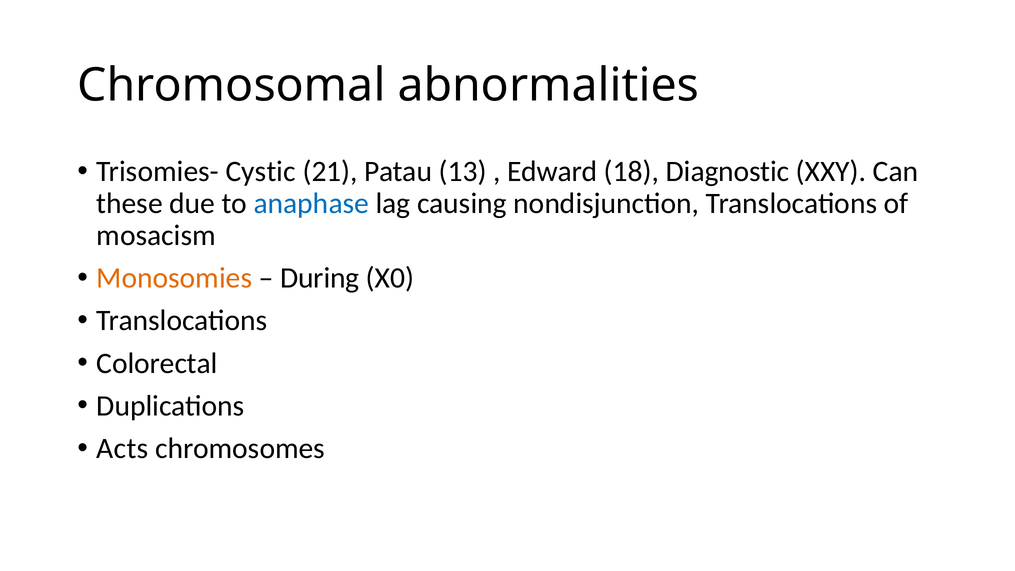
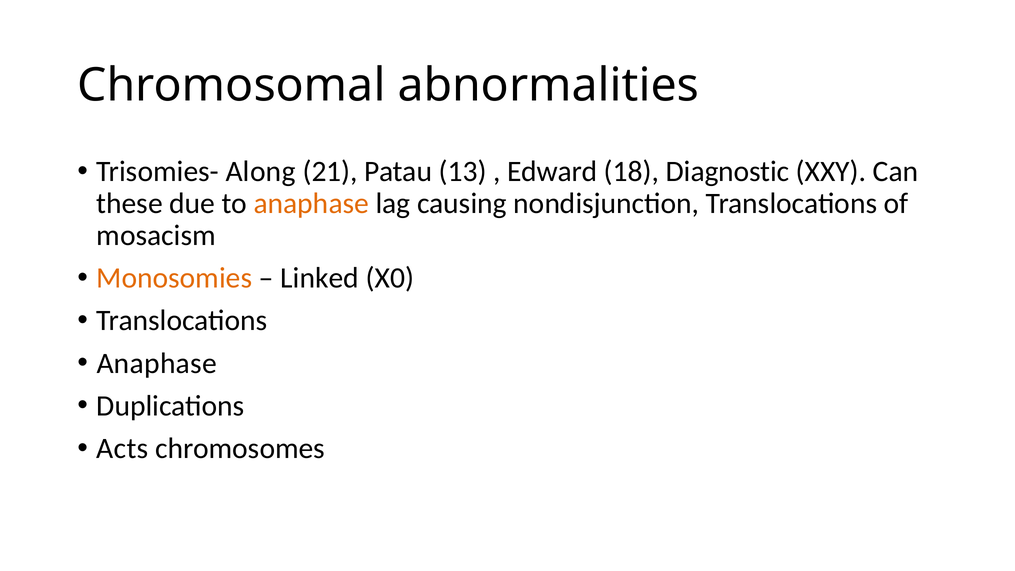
Cystic: Cystic -> Along
anaphase at (311, 204) colour: blue -> orange
During: During -> Linked
Colorectal at (157, 363): Colorectal -> Anaphase
